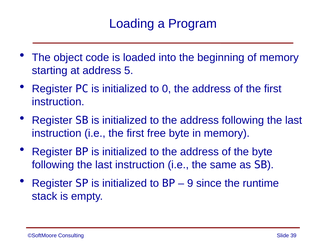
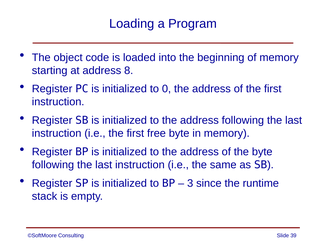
5: 5 -> 8
9: 9 -> 3
